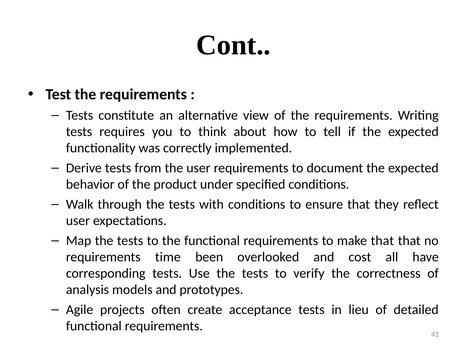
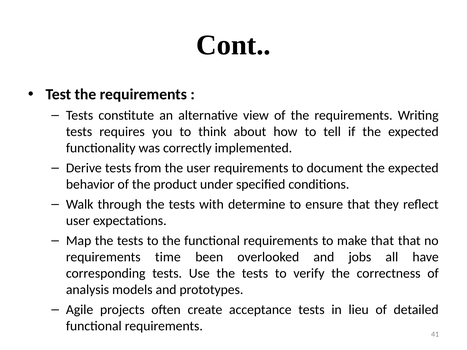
with conditions: conditions -> determine
cost: cost -> jobs
